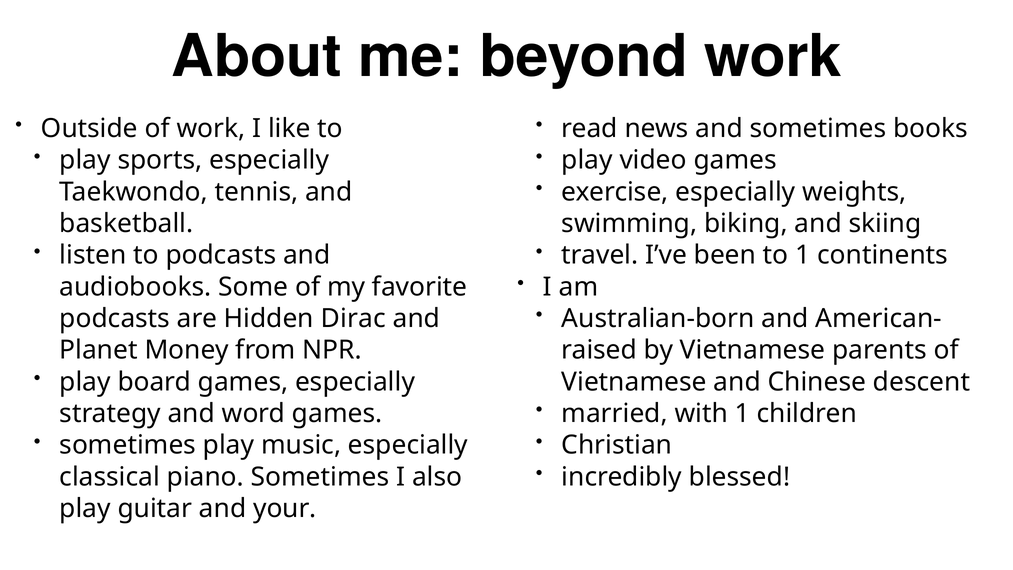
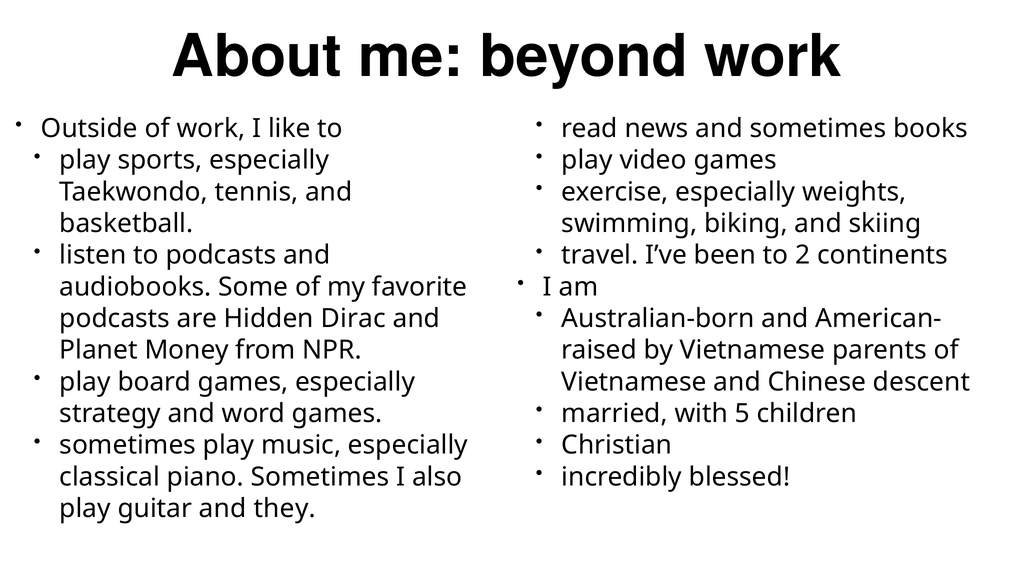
to 1: 1 -> 2
with 1: 1 -> 5
your: your -> they
